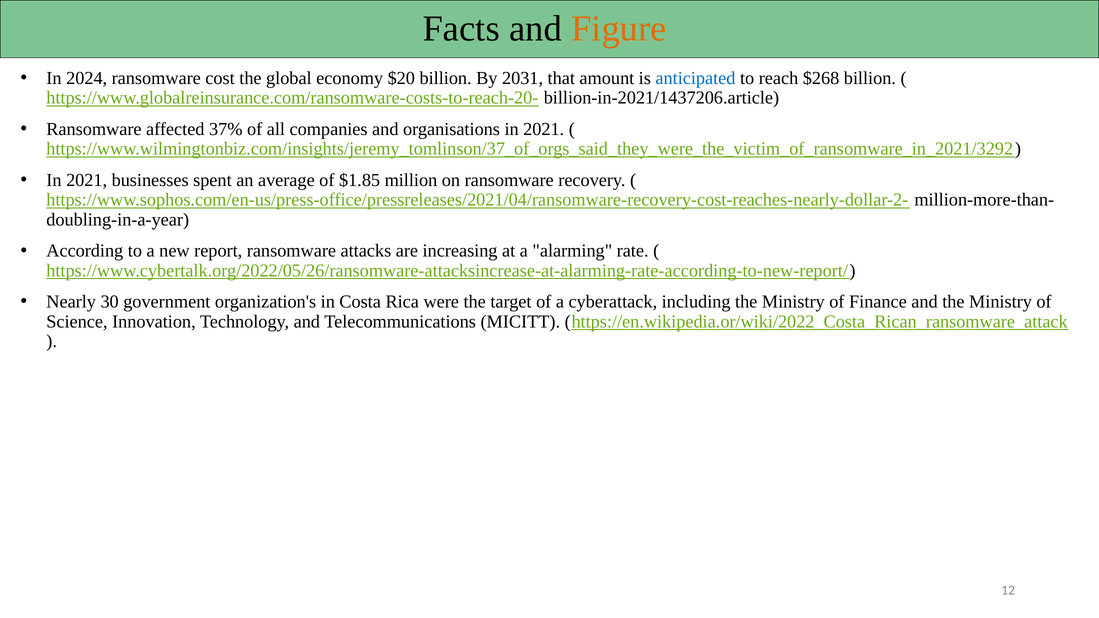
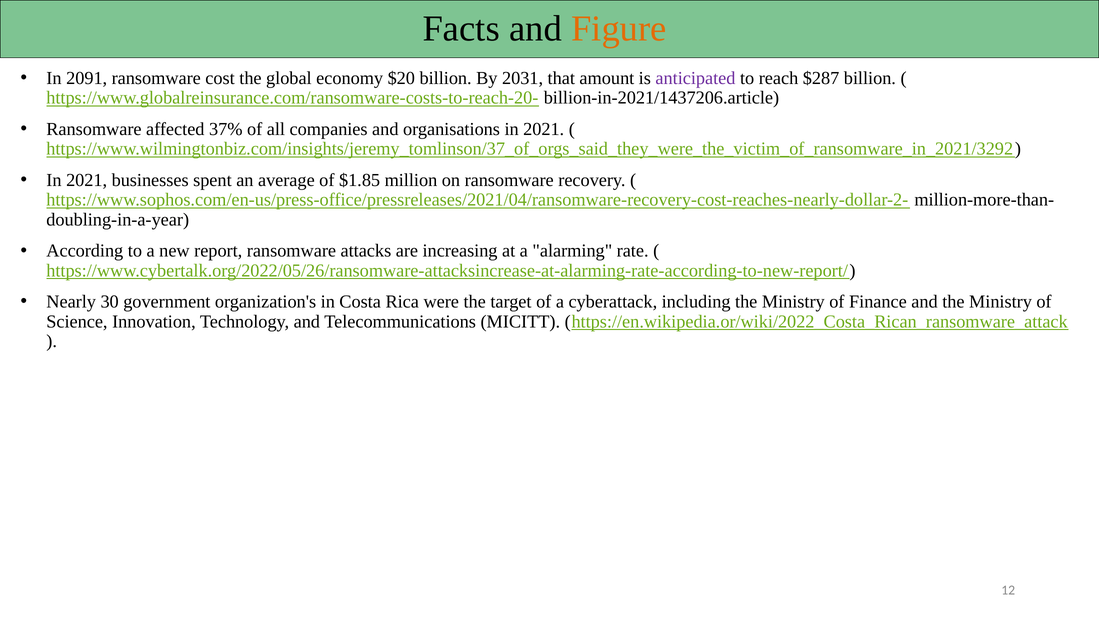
2024: 2024 -> 2091
anticipated colour: blue -> purple
$268: $268 -> $287
